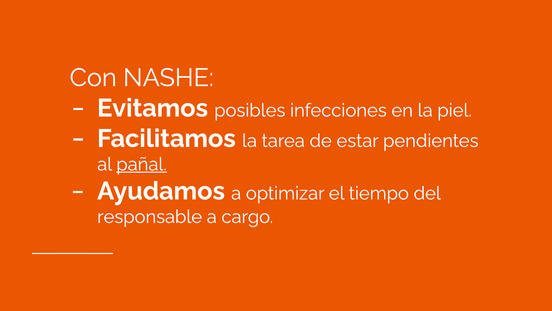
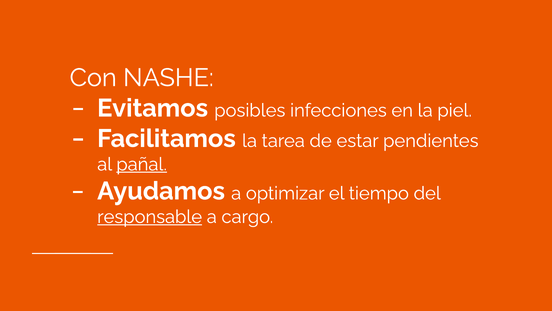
responsable underline: none -> present
